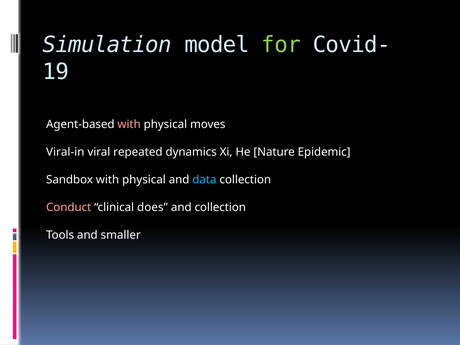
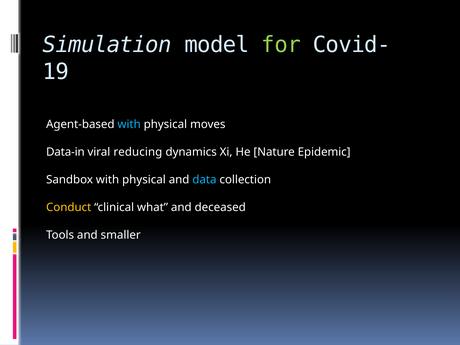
with at (129, 124) colour: pink -> light blue
Viral-in: Viral-in -> Data-in
repeated: repeated -> reducing
Conduct colour: pink -> yellow
does: does -> what
and collection: collection -> deceased
